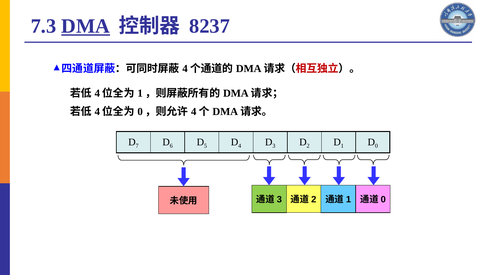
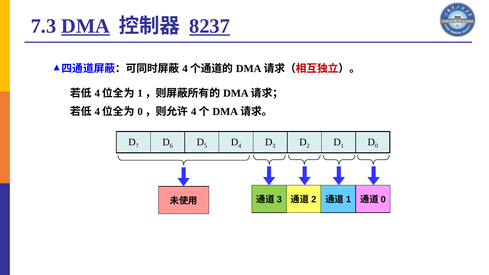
8237 underline: none -> present
